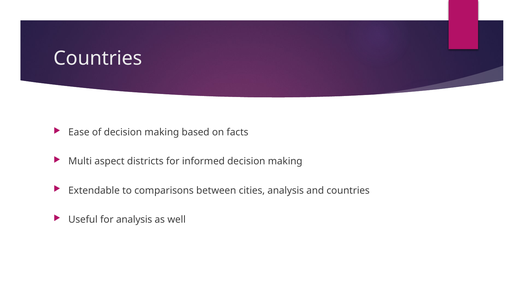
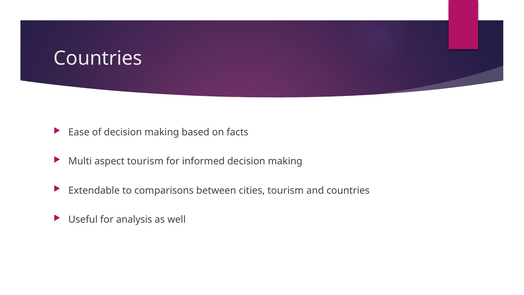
aspect districts: districts -> tourism
cities analysis: analysis -> tourism
